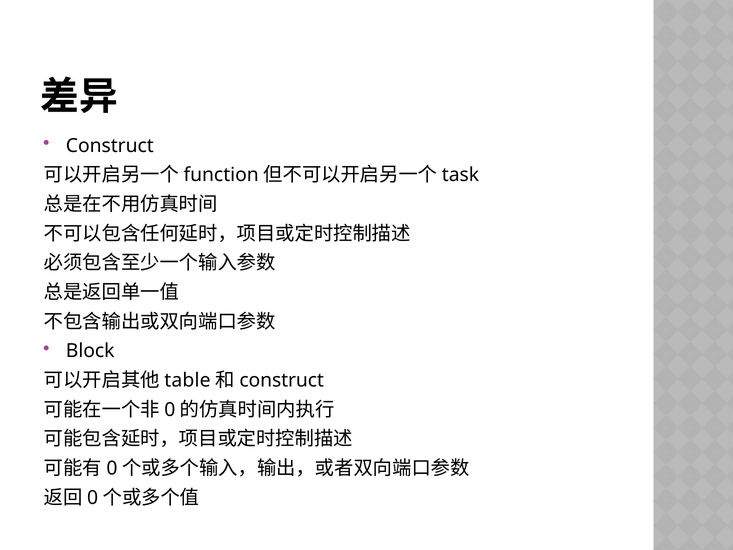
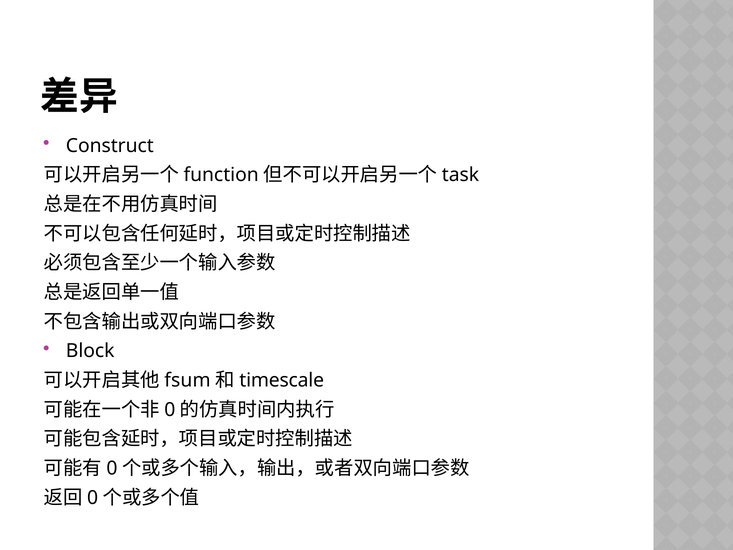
table: table -> fsum
construct at (282, 380): construct -> timescale
